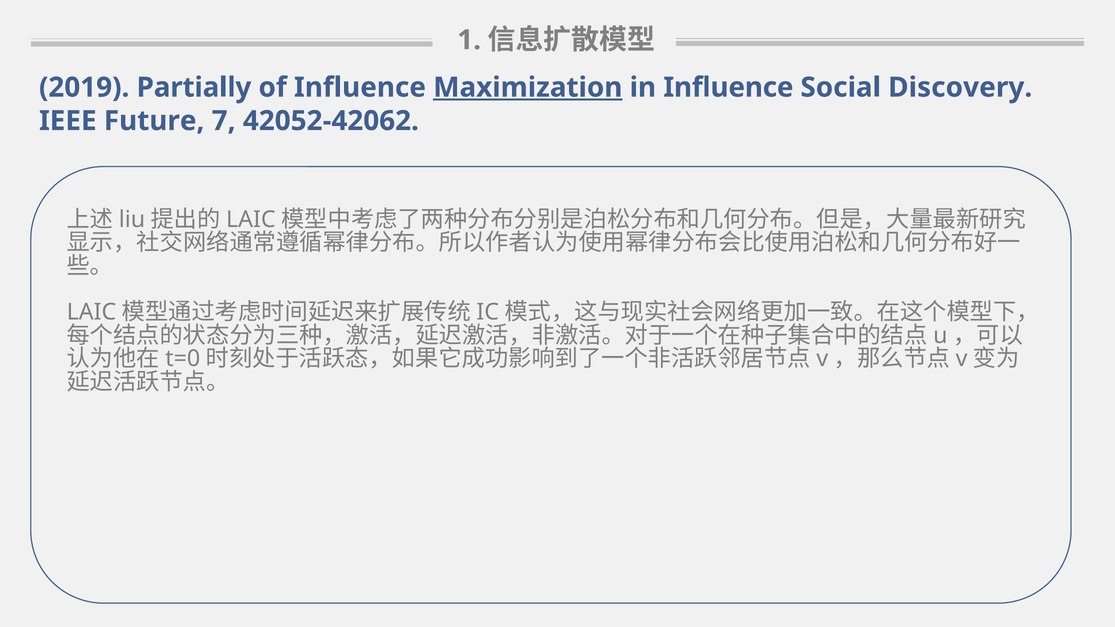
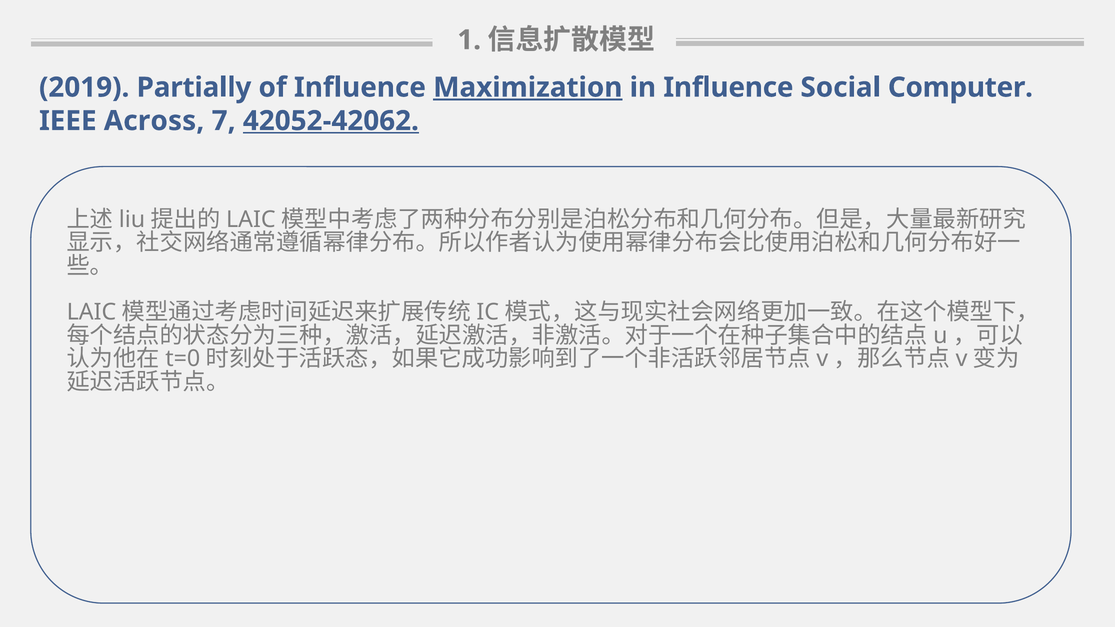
Discovery: Discovery -> Computer
Future: Future -> Across
42052-42062 underline: none -> present
